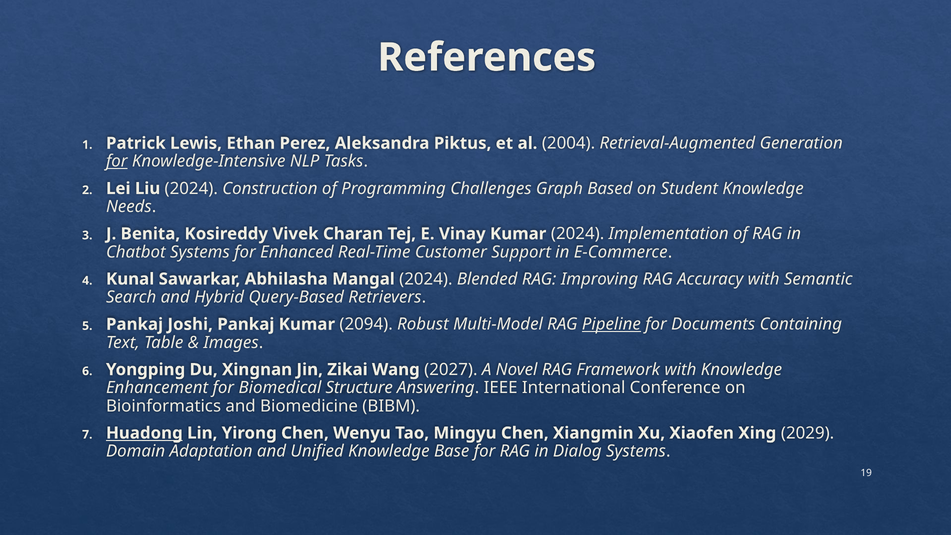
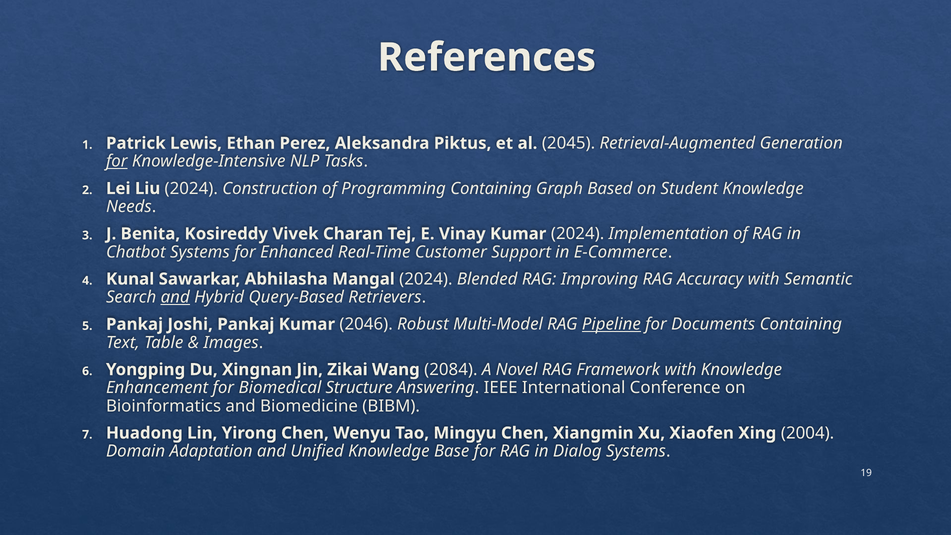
2004: 2004 -> 2045
Programming Challenges: Challenges -> Containing
and at (175, 297) underline: none -> present
2094: 2094 -> 2046
2027: 2027 -> 2084
Huadong underline: present -> none
2029: 2029 -> 2004
